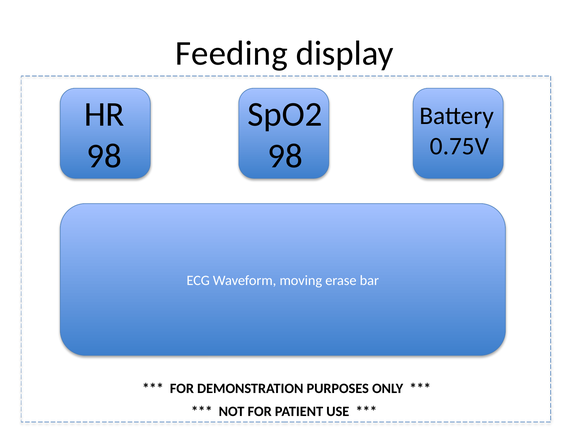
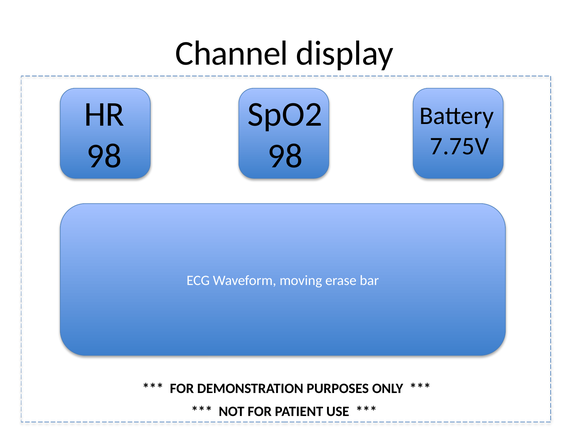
Feeding: Feeding -> Channel
0.75V: 0.75V -> 7.75V
